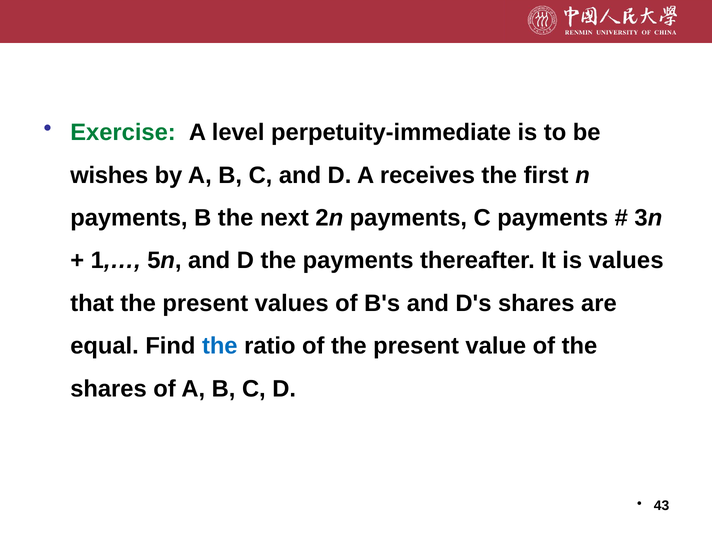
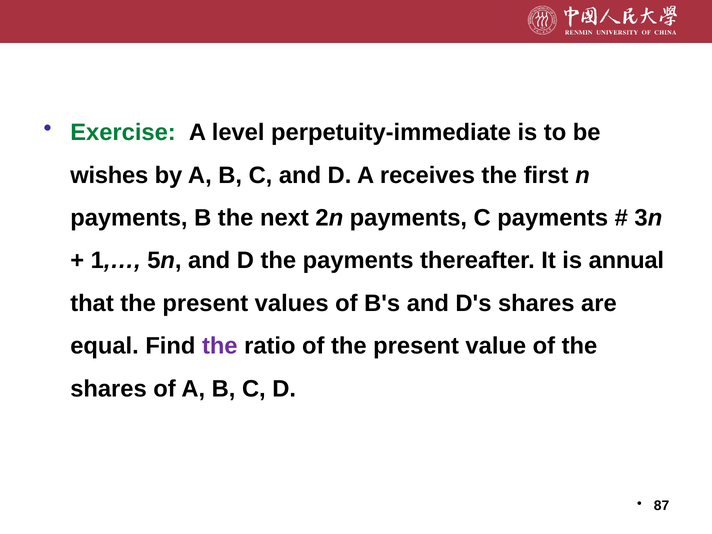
is values: values -> annual
the at (220, 346) colour: blue -> purple
43: 43 -> 87
